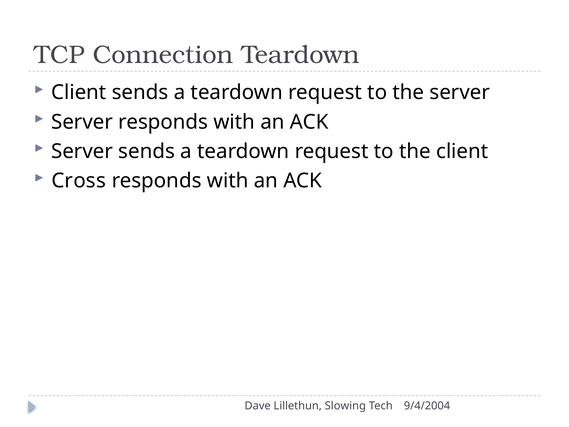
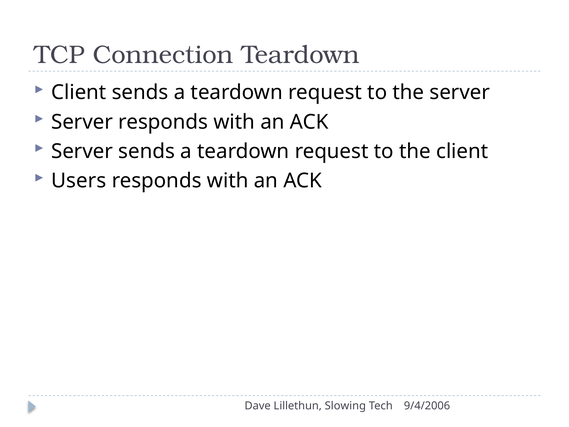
Cross: Cross -> Users
9/4/2004: 9/4/2004 -> 9/4/2006
